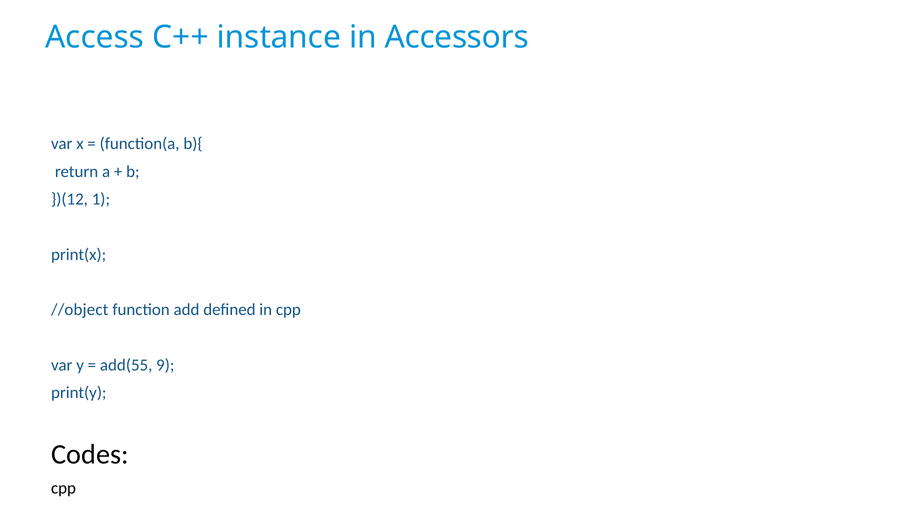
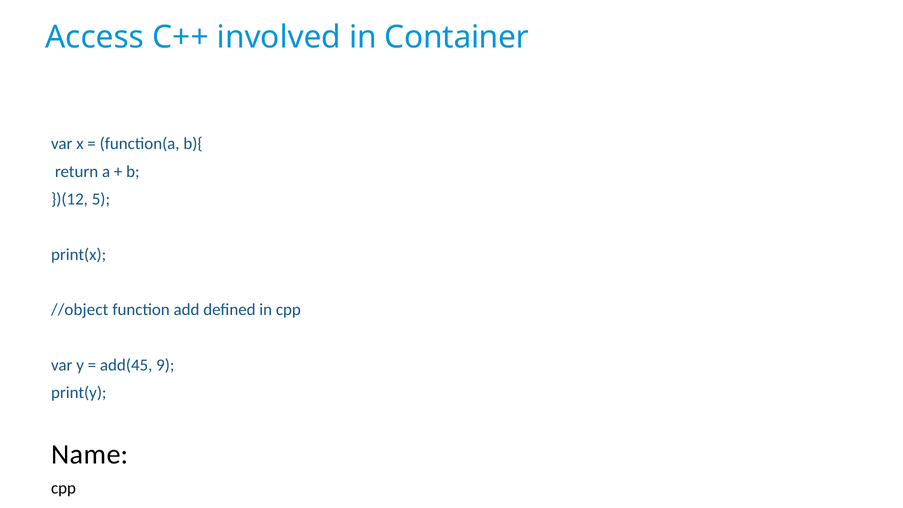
instance: instance -> involved
Accessors: Accessors -> Container
1: 1 -> 5
add(55: add(55 -> add(45
Codes: Codes -> Name
